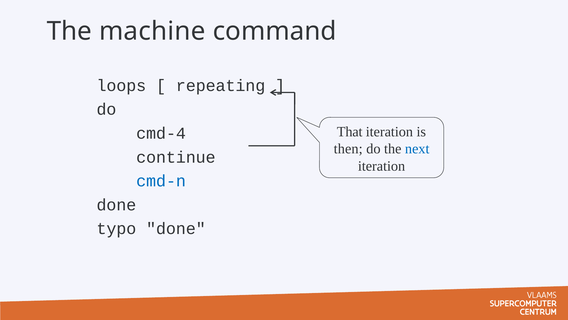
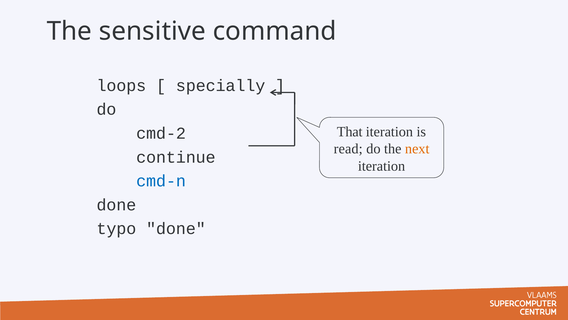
machine: machine -> sensitive
repeating: repeating -> specially
cmd-4: cmd-4 -> cmd-2
then: then -> read
next colour: blue -> orange
